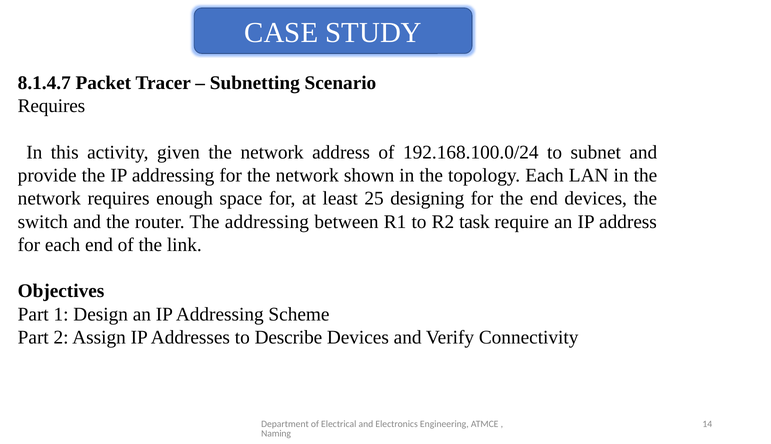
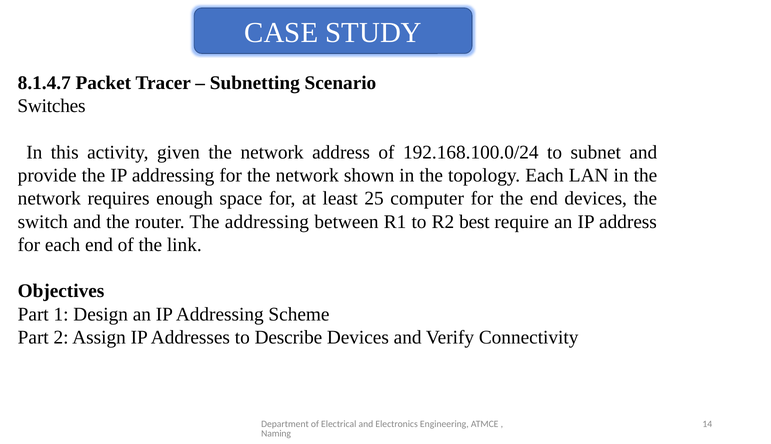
Requires at (51, 106): Requires -> Switches
designing: designing -> computer
task: task -> best
